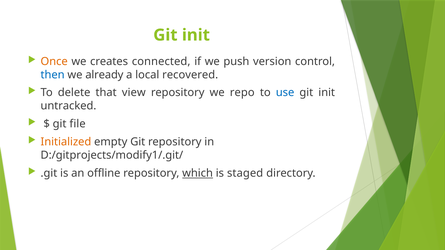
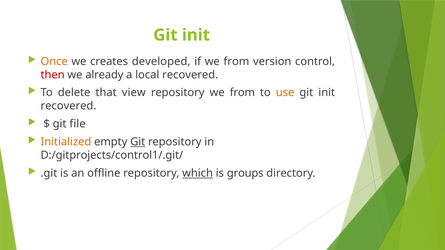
connected: connected -> developed
if we push: push -> from
then colour: blue -> red
repository we repo: repo -> from
use colour: blue -> orange
untracked at (68, 106): untracked -> recovered
Git at (138, 142) underline: none -> present
D:/gitprojects/modify1/.git/: D:/gitprojects/modify1/.git/ -> D:/gitprojects/control1/.git/
staged: staged -> groups
